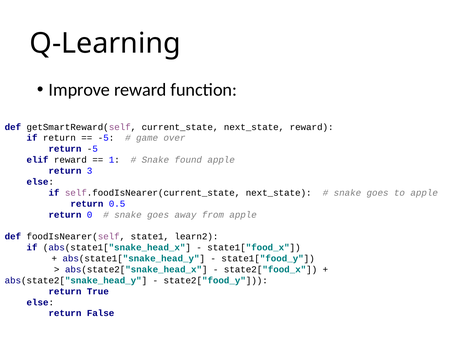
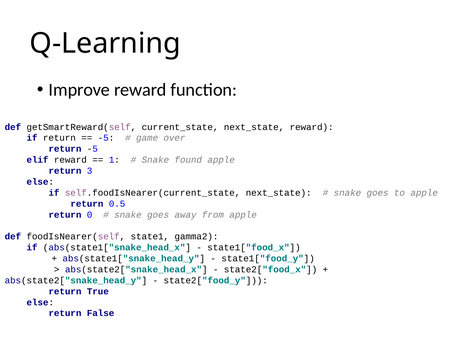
learn2: learn2 -> gamma2
